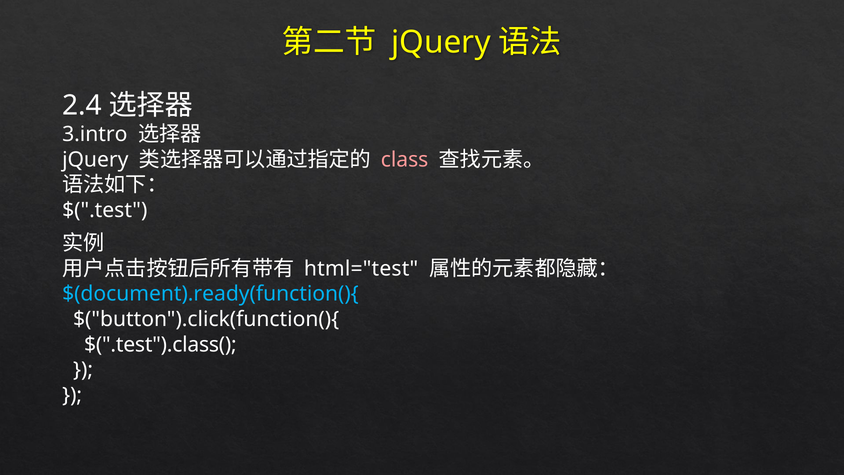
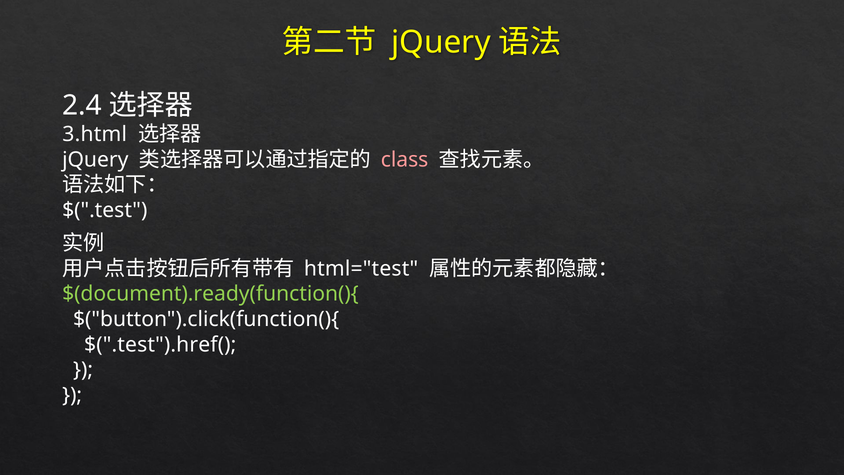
3.intro: 3.intro -> 3.html
$(document).ready(function(){ colour: light blue -> light green
$(".test").class(: $(".test").class( -> $(".test").href(
